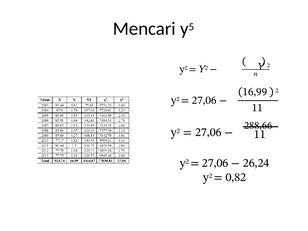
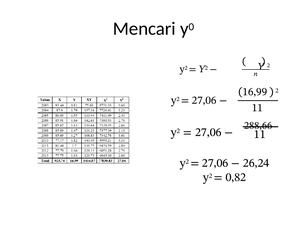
5: 5 -> 0
